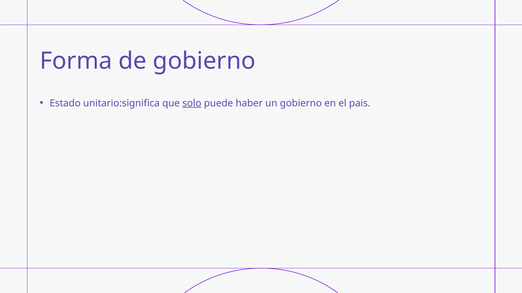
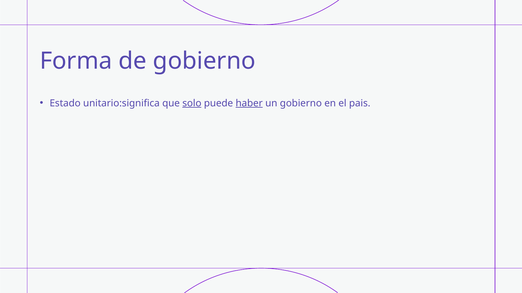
haber underline: none -> present
